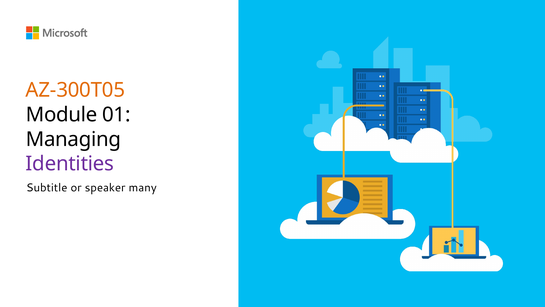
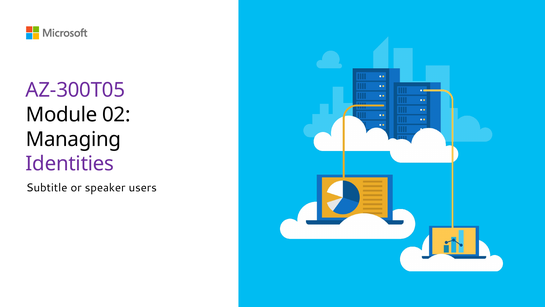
AZ-300T05 colour: orange -> purple
01: 01 -> 02
many: many -> users
